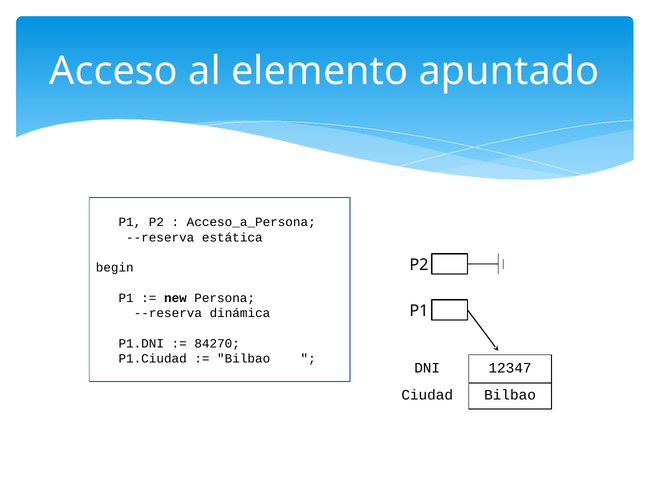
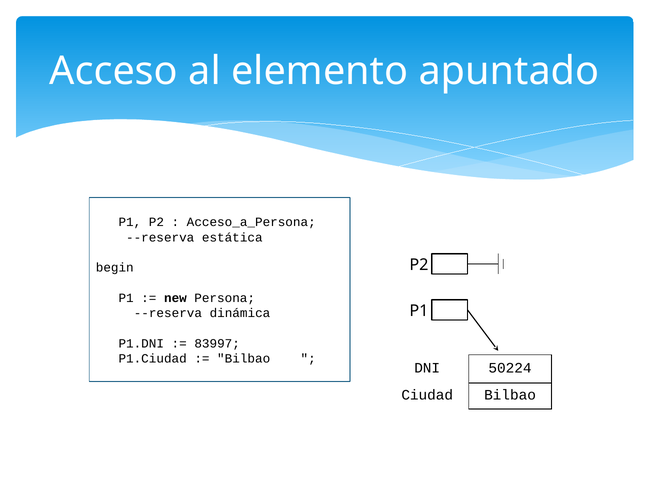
84270: 84270 -> 83997
12347: 12347 -> 50224
